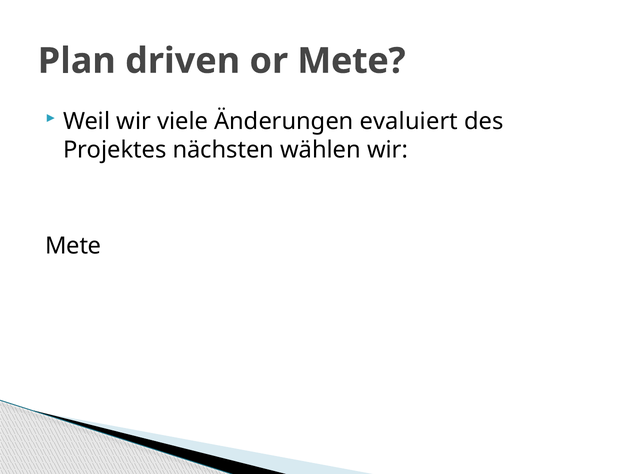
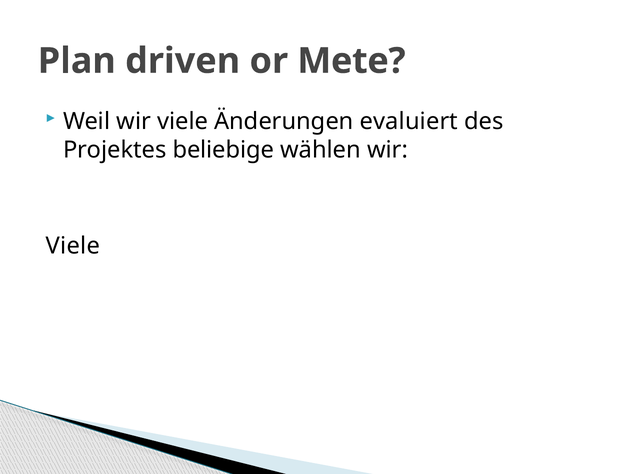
nächsten: nächsten -> beliebige
Mete at (73, 246): Mete -> Viele
